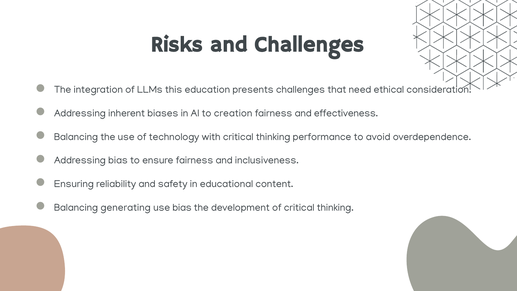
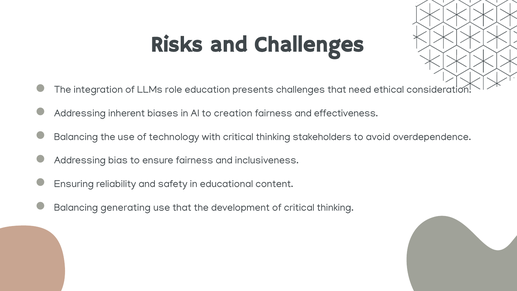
this: this -> role
performance: performance -> stakeholders
use bias: bias -> that
